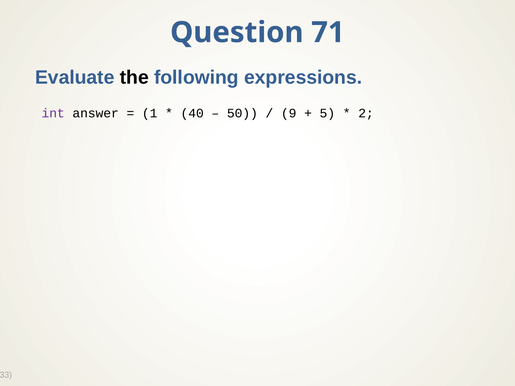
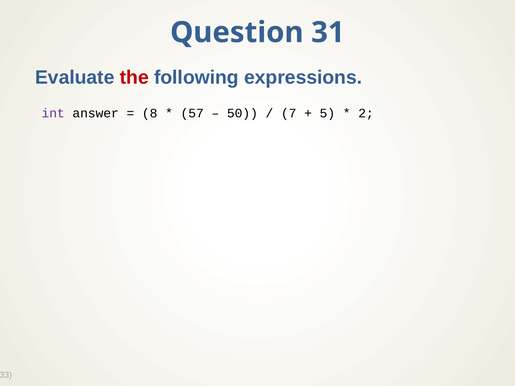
71: 71 -> 31
the colour: black -> red
1: 1 -> 8
40: 40 -> 57
9: 9 -> 7
